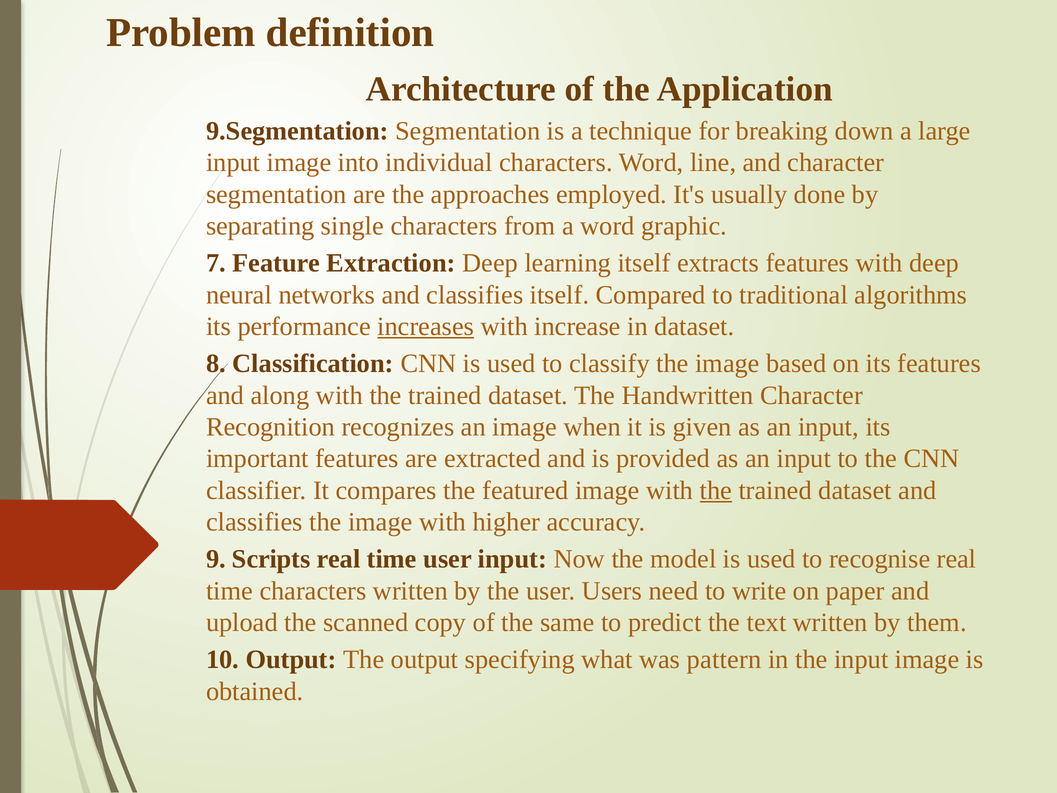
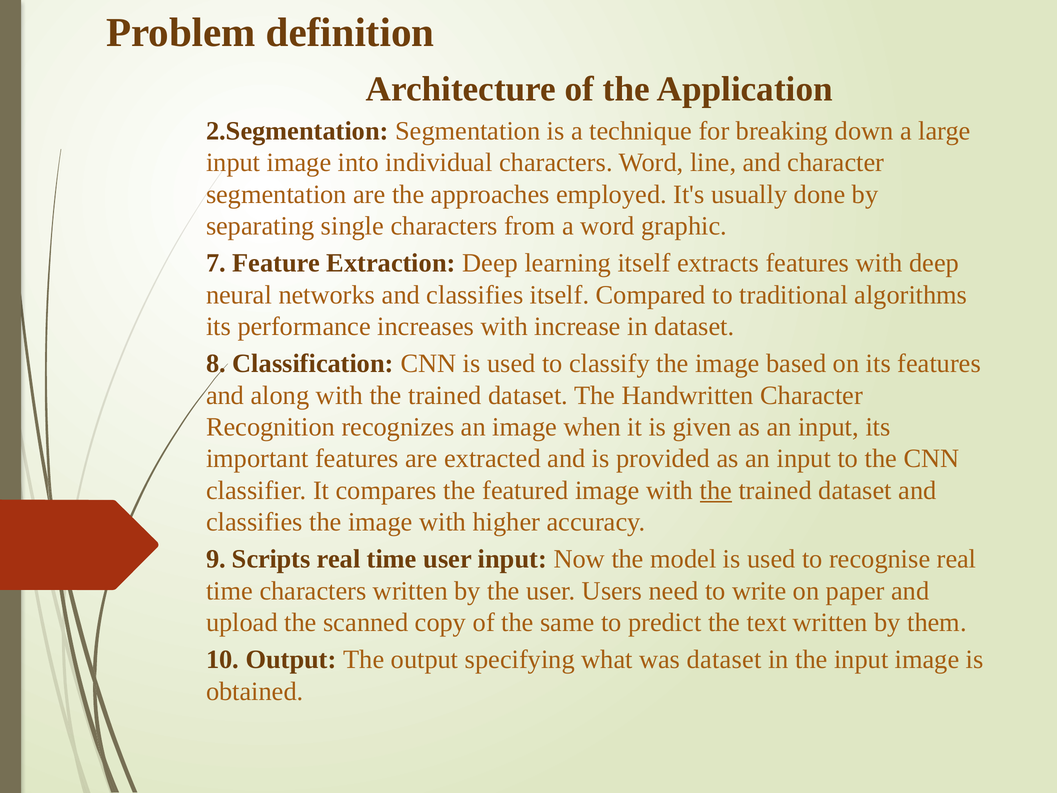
9.Segmentation: 9.Segmentation -> 2.Segmentation
increases underline: present -> none
was pattern: pattern -> dataset
